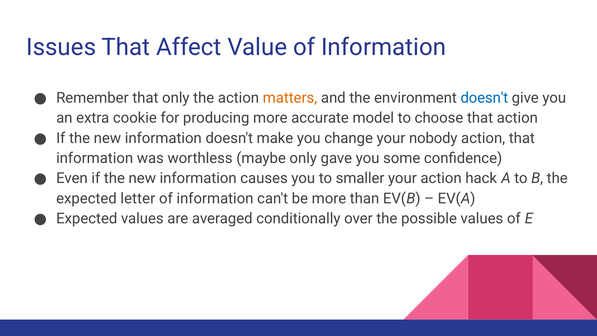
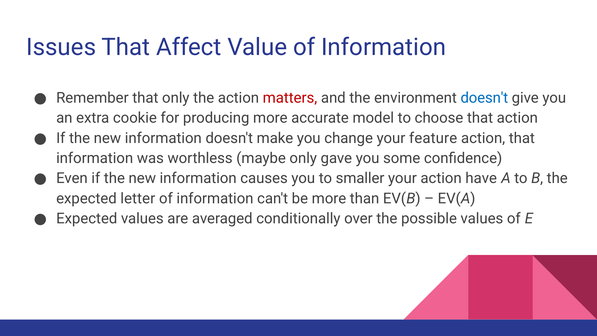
matters colour: orange -> red
nobody: nobody -> feature
hack: hack -> have
